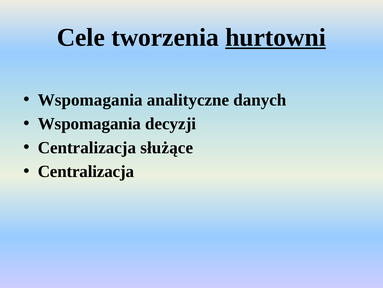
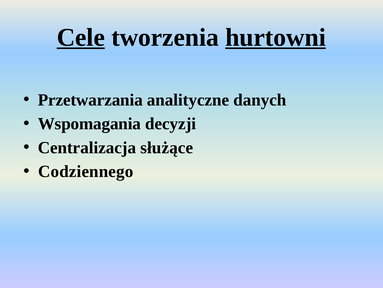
Cele underline: none -> present
Wspomagania at (90, 100): Wspomagania -> Przetwarzania
Centralizacja at (86, 171): Centralizacja -> Codziennego
